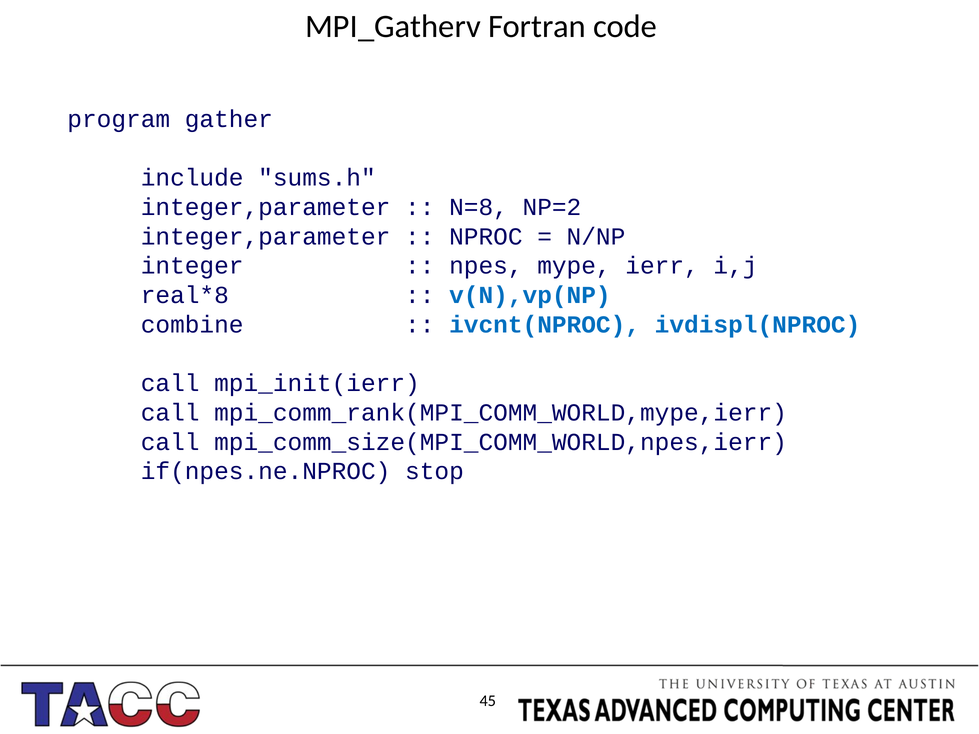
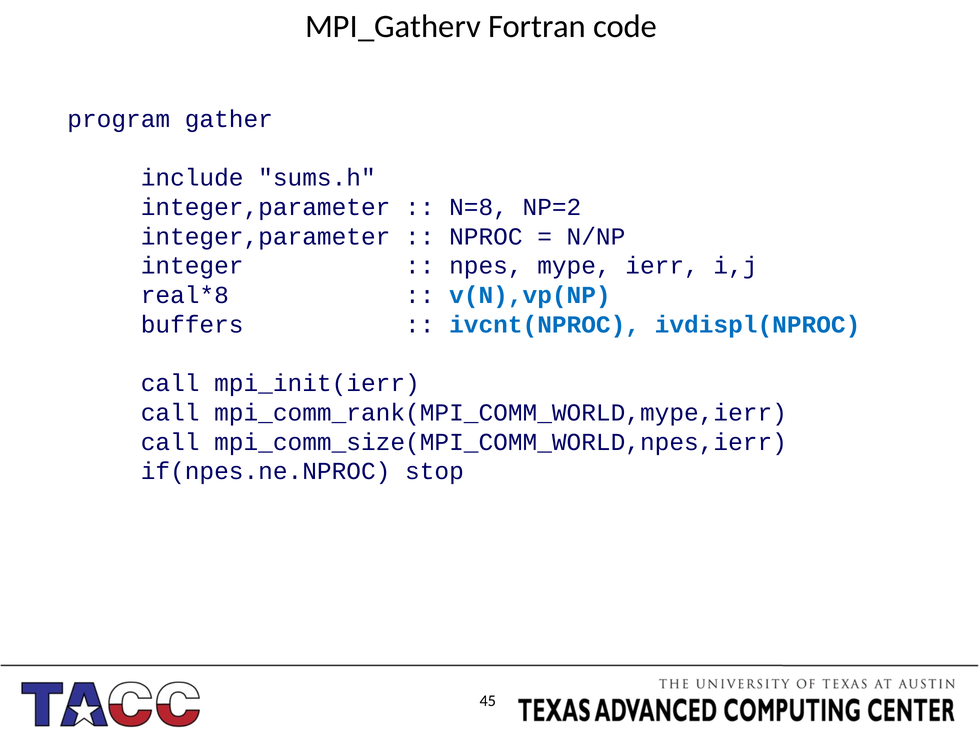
combine: combine -> buffers
